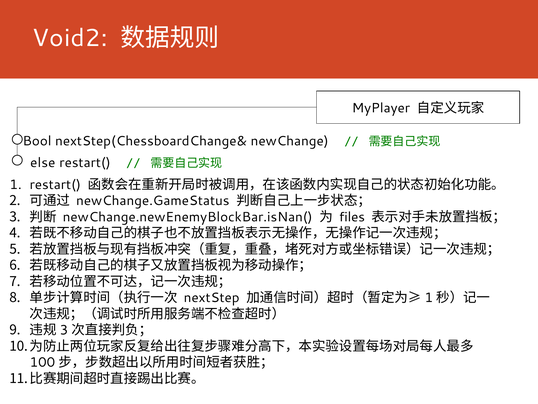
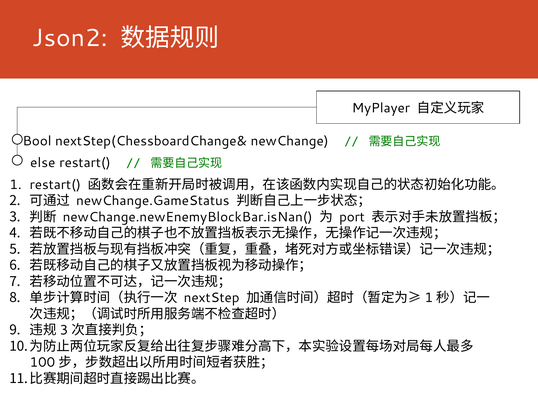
Void2: Void2 -> Json2
files: files -> port
